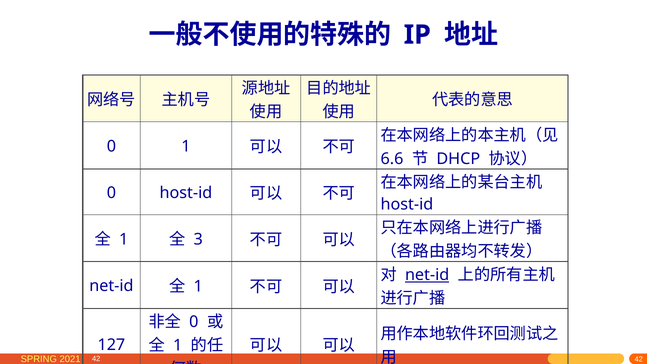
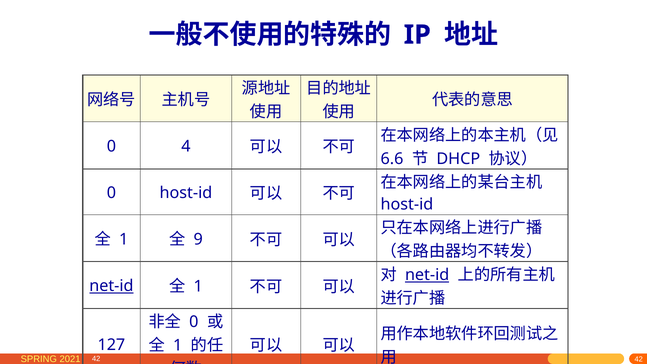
0 1: 1 -> 4
3: 3 -> 9
net-id at (111, 286) underline: none -> present
